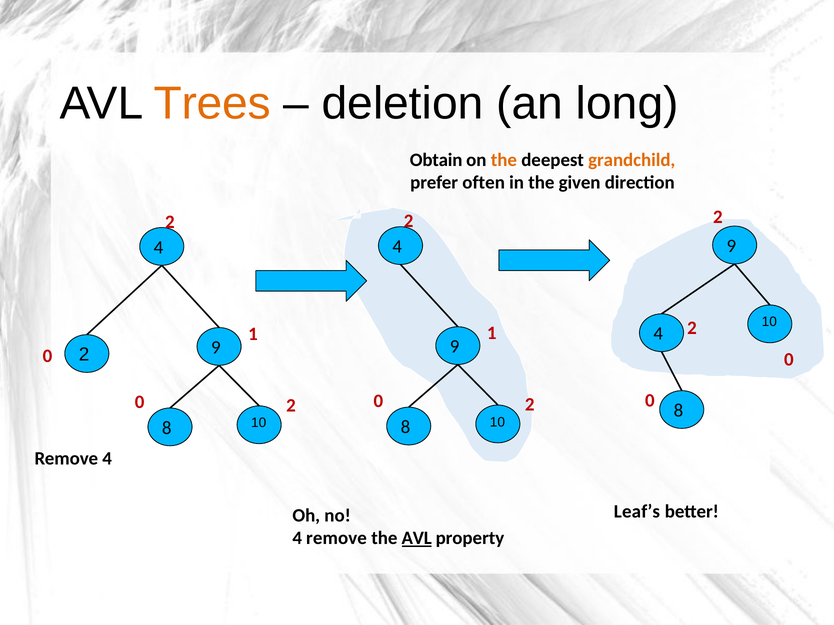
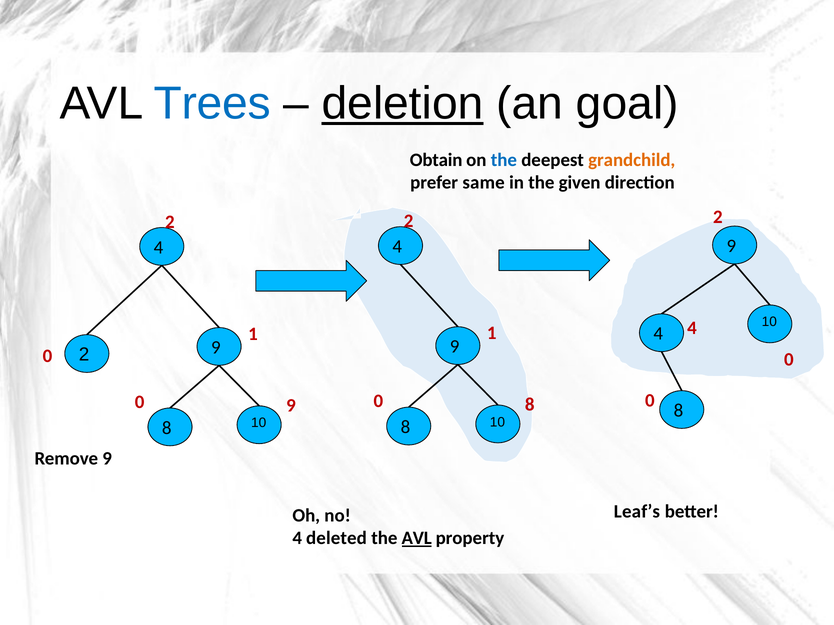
Trees colour: orange -> blue
deletion underline: none -> present
long: long -> goal
the at (504, 160) colour: orange -> blue
often: often -> same
4 2: 2 -> 4
2 at (530, 405): 2 -> 8
2 at (291, 406): 2 -> 9
Remove 4: 4 -> 9
4 remove: remove -> deleted
